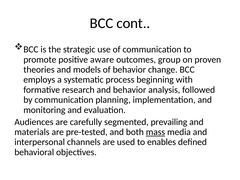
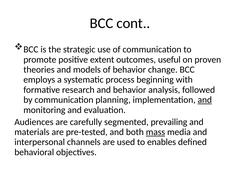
aware: aware -> extent
group: group -> useful
and at (205, 100) underline: none -> present
